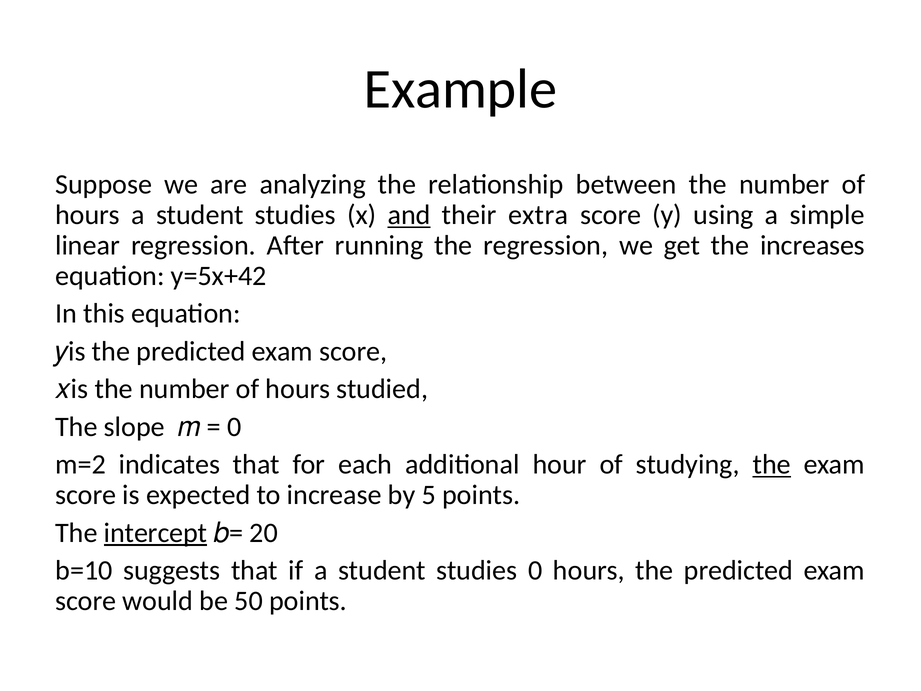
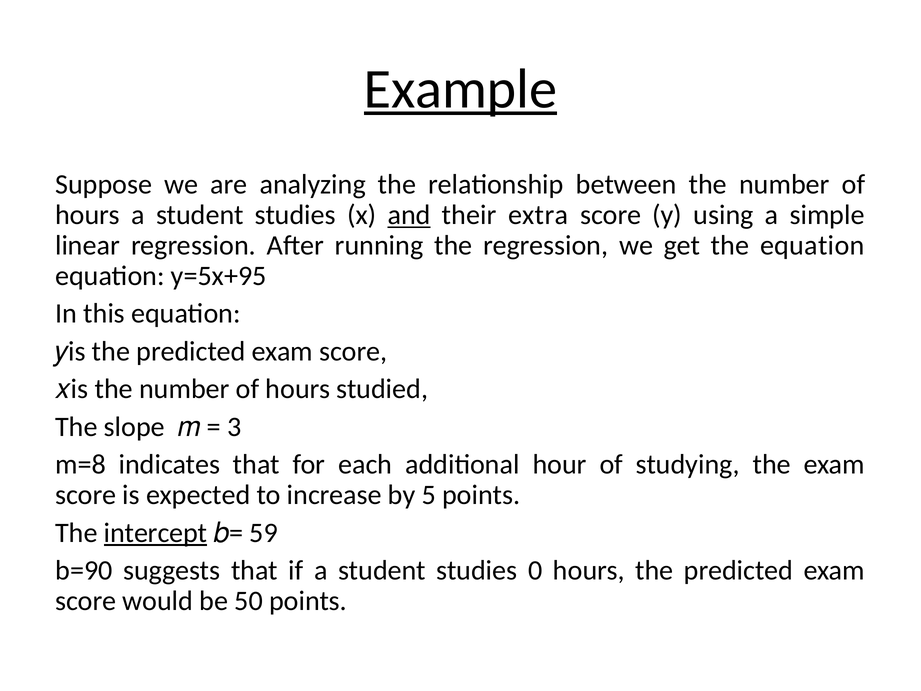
Example underline: none -> present
the increases: increases -> equation
y=5x+42: y=5x+42 -> y=5x+95
0 at (234, 427): 0 -> 3
m=2: m=2 -> m=8
the at (772, 465) underline: present -> none
20: 20 -> 59
b=10: b=10 -> b=90
